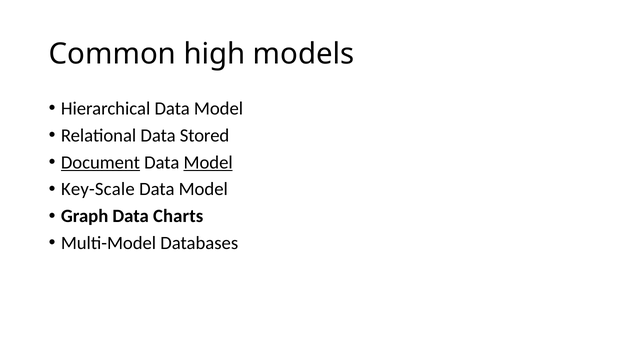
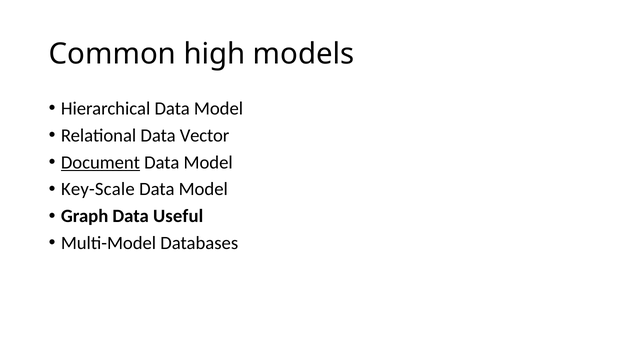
Stored: Stored -> Vector
Model at (208, 162) underline: present -> none
Charts: Charts -> Useful
